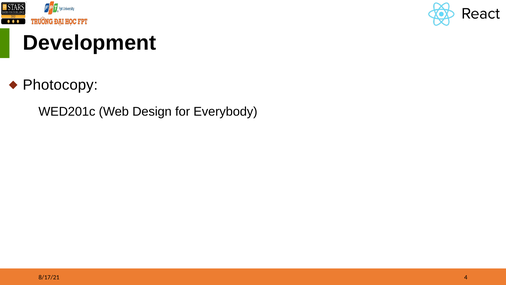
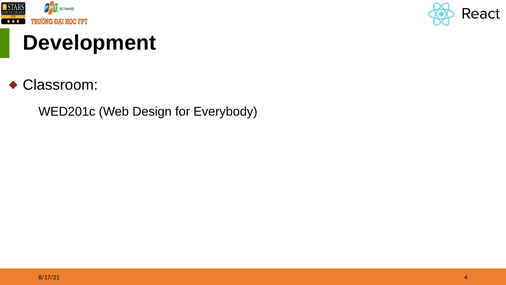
Photocopy: Photocopy -> Classroom
